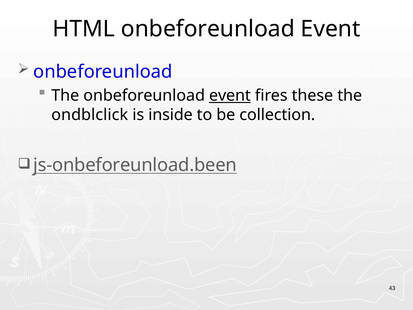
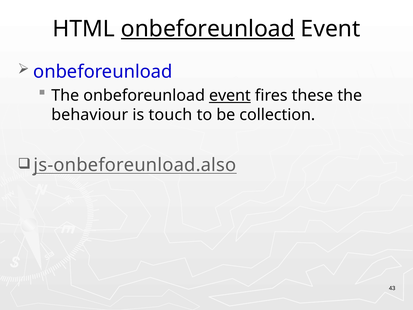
onbeforeunload at (208, 29) underline: none -> present
ondblclick: ondblclick -> behaviour
inside: inside -> touch
js-onbeforeunload.been: js-onbeforeunload.been -> js-onbeforeunload.also
